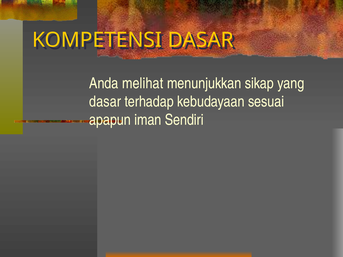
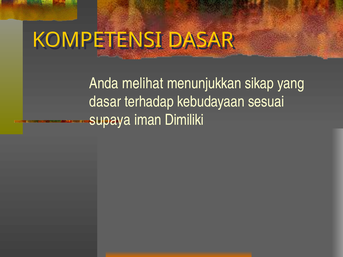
apapun: apapun -> supaya
Sendiri: Sendiri -> Dimiliki
